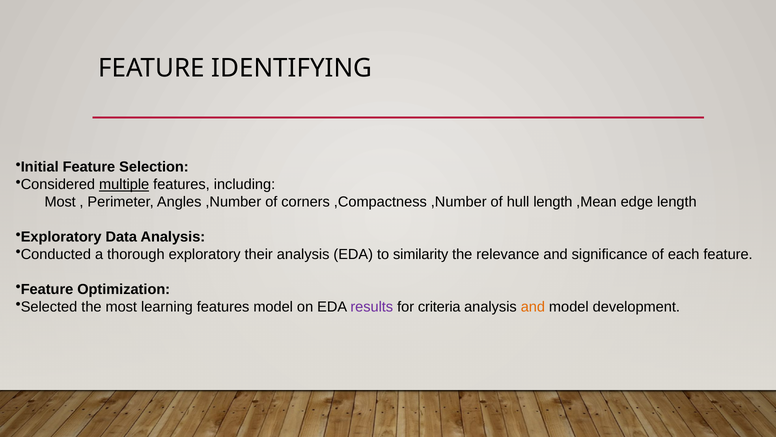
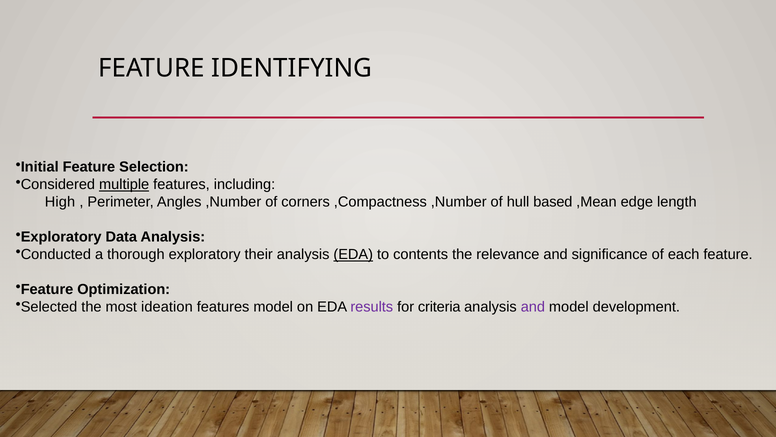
Most at (60, 202): Most -> High
hull length: length -> based
EDA at (353, 254) underline: none -> present
similarity: similarity -> contents
learning: learning -> ideation
and at (533, 307) colour: orange -> purple
